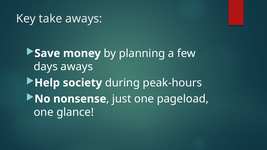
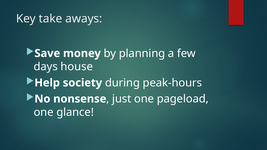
days aways: aways -> house
